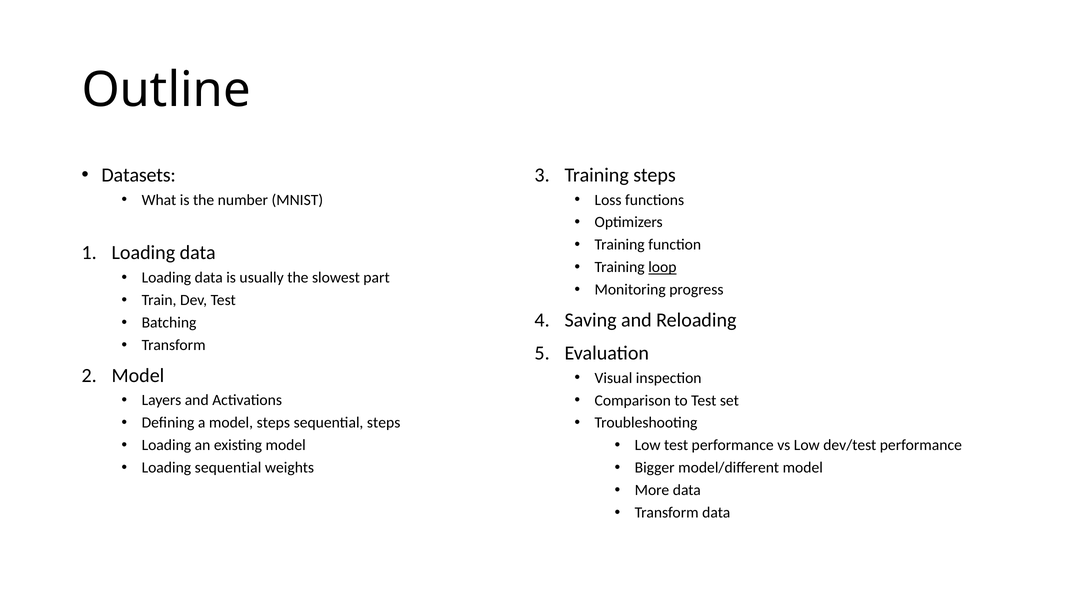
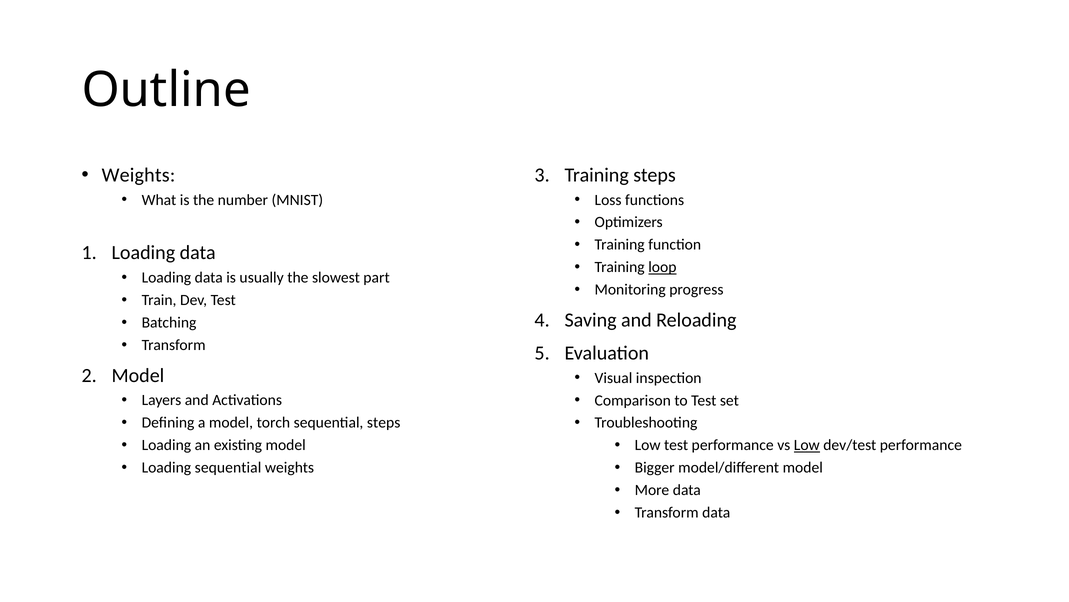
Datasets at (139, 175): Datasets -> Weights
model steps: steps -> torch
Low at (807, 445) underline: none -> present
